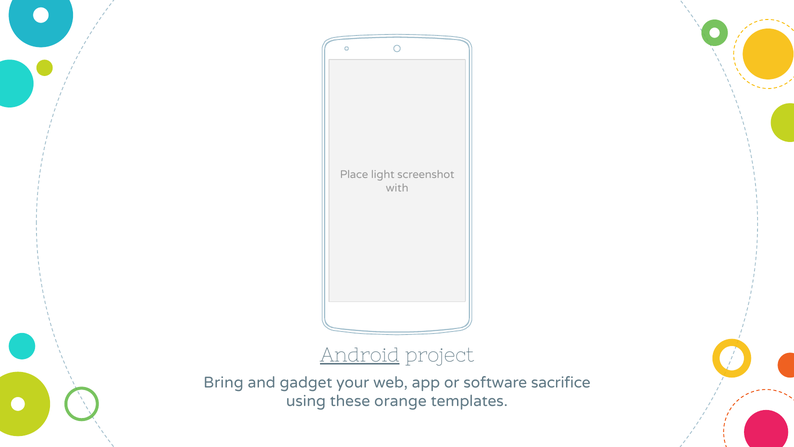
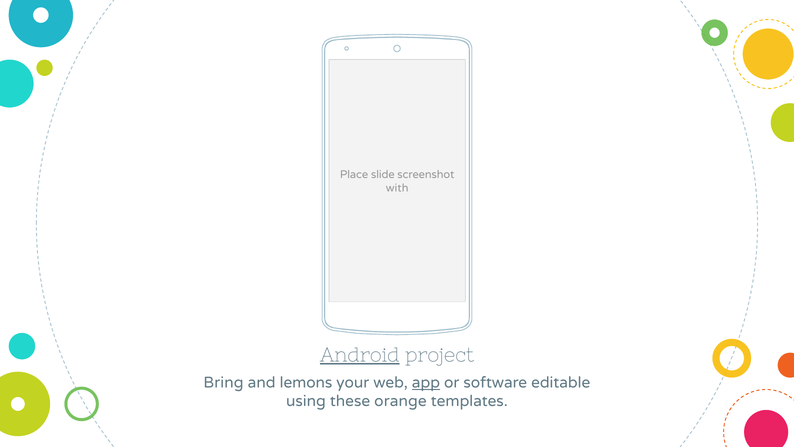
light: light -> slide
gadget: gadget -> lemons
app underline: none -> present
sacrifice: sacrifice -> editable
